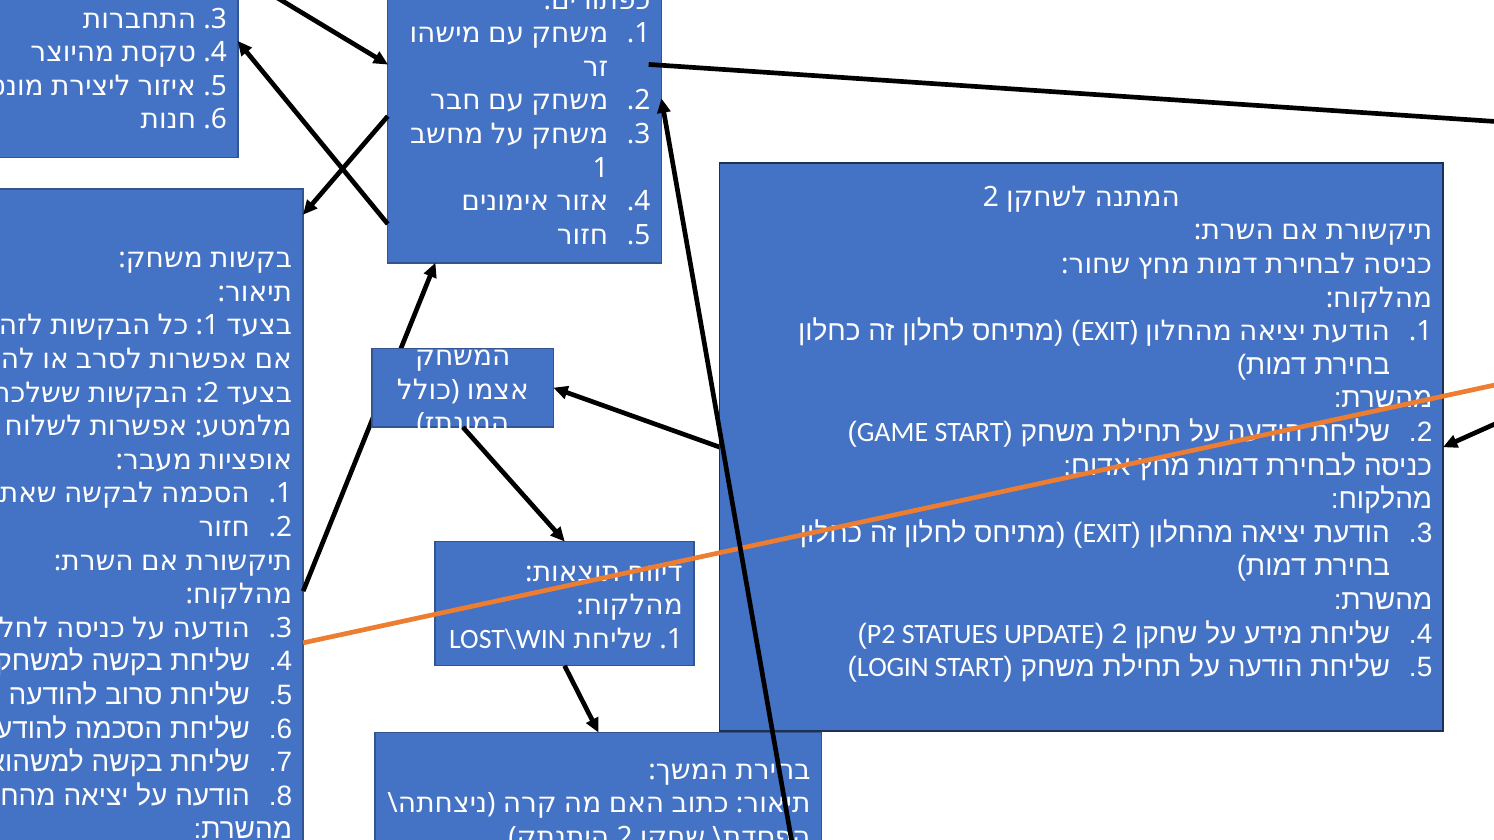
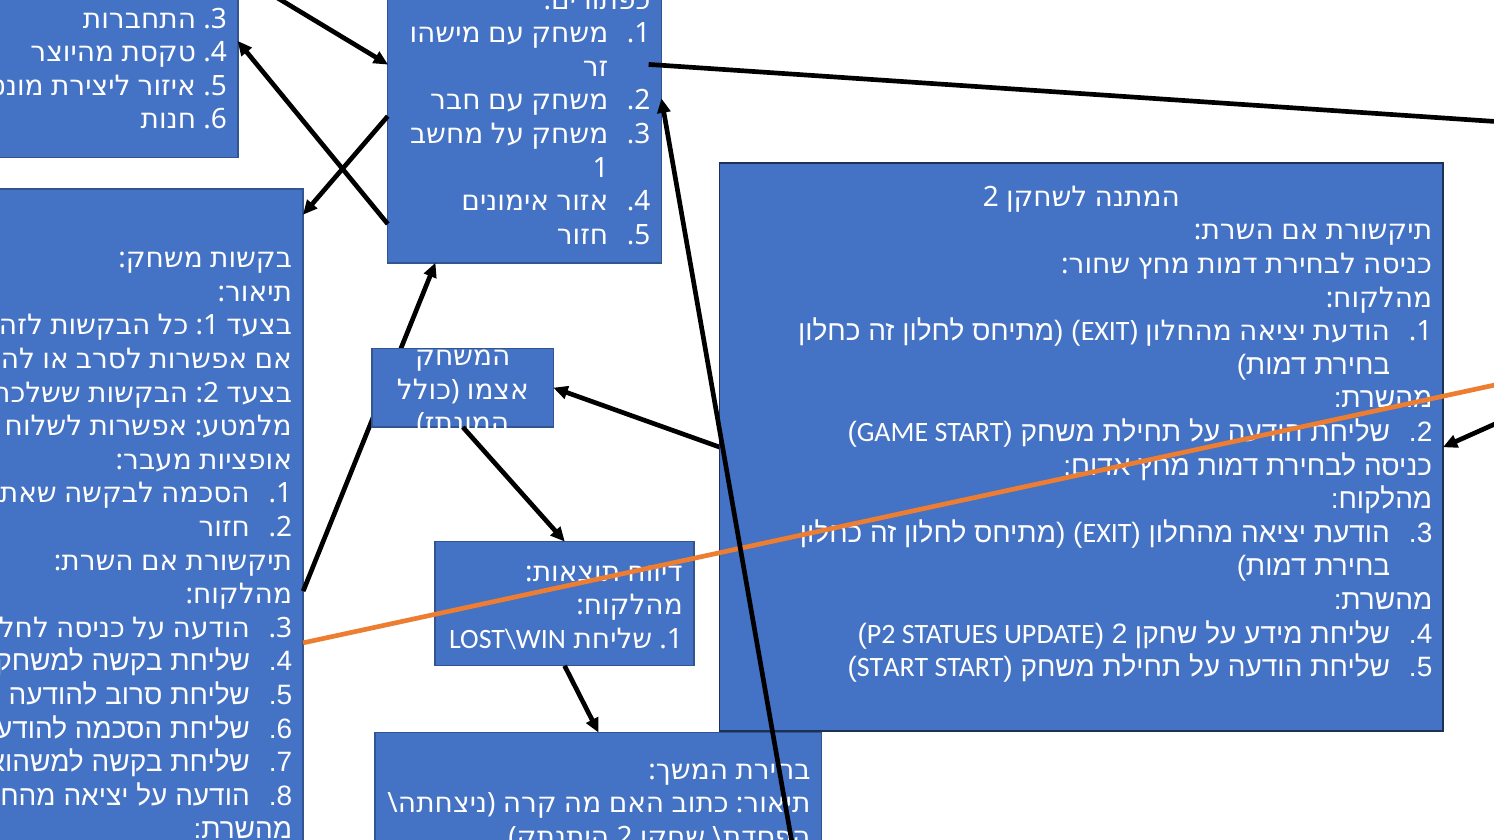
LOGIN at (893, 668): LOGIN -> START
